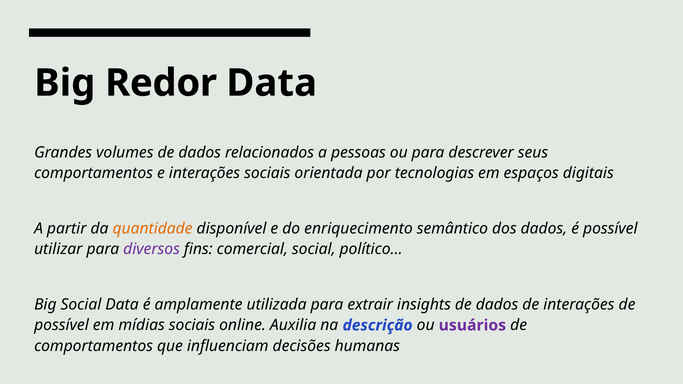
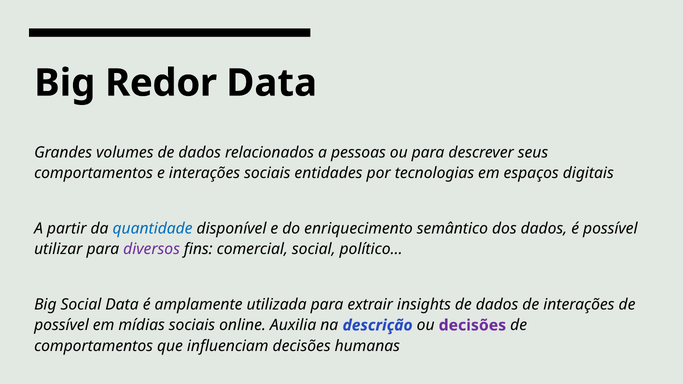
orientada: orientada -> entidades
quantidade colour: orange -> blue
ou usuários: usuários -> decisões
